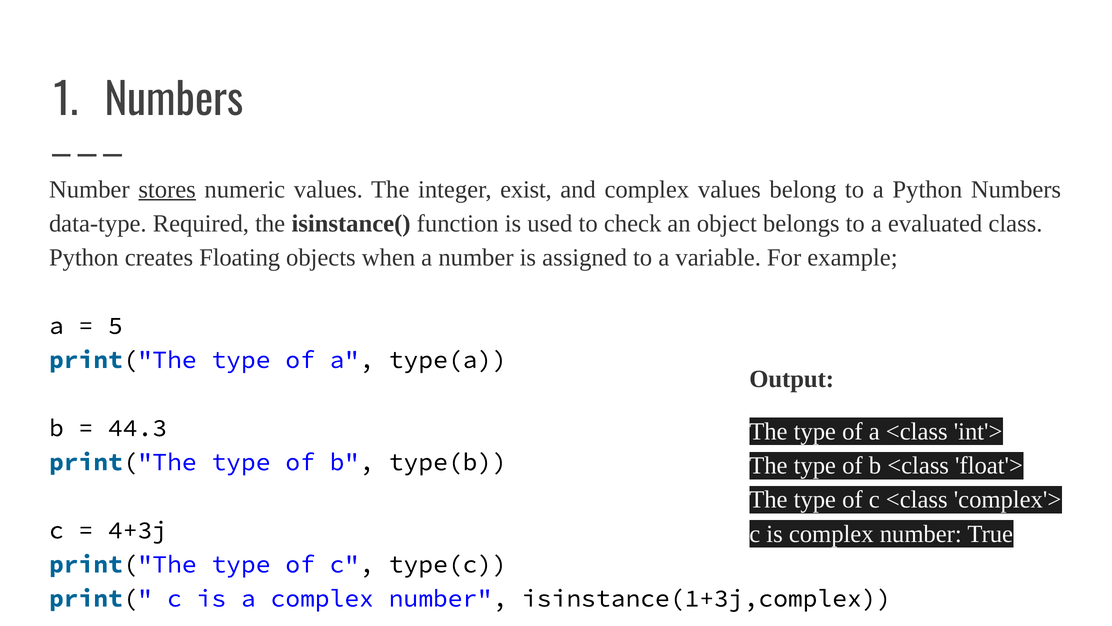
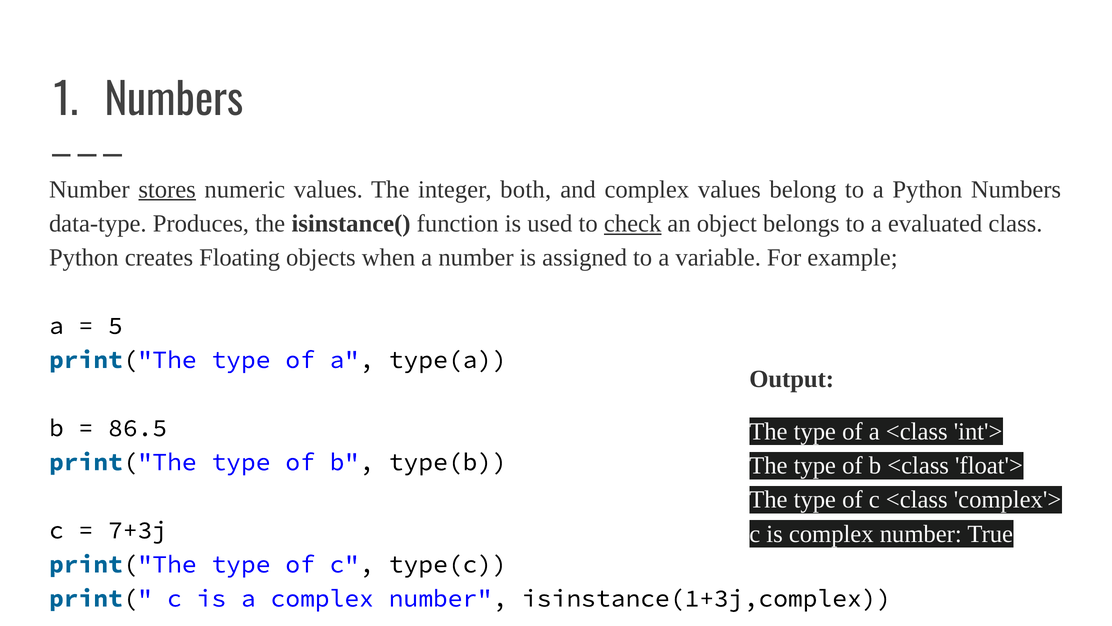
exist: exist -> both
Required: Required -> Produces
check underline: none -> present
44.3: 44.3 -> 86.5
4+3j: 4+3j -> 7+3j
